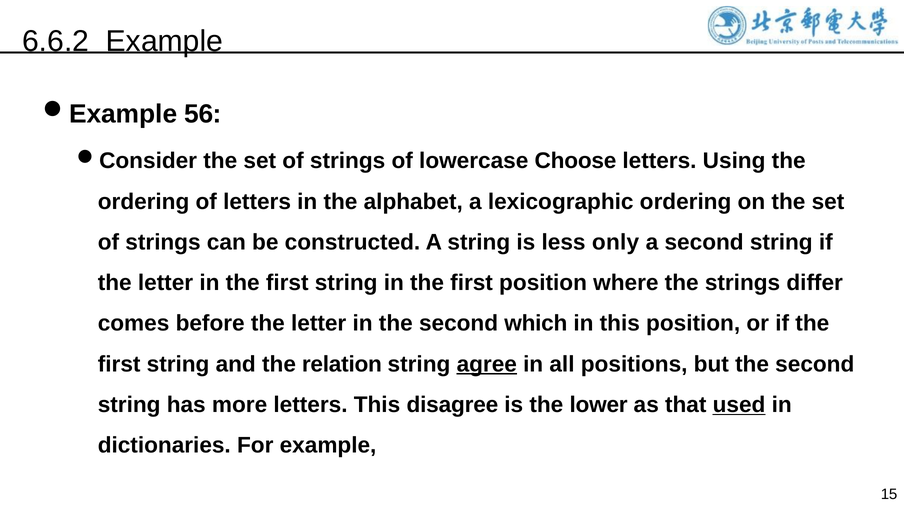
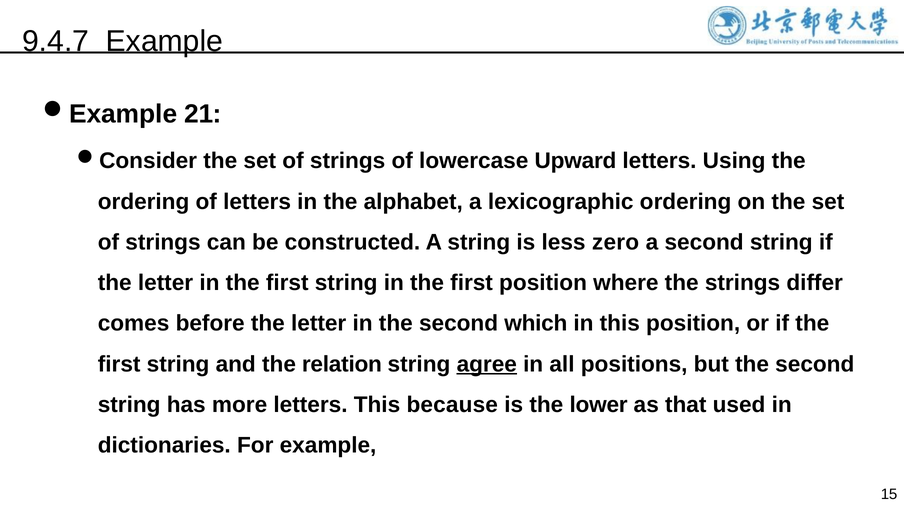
6.6.2: 6.6.2 -> 9.4.7
56: 56 -> 21
Choose: Choose -> Upward
only: only -> zero
disagree: disagree -> because
used underline: present -> none
